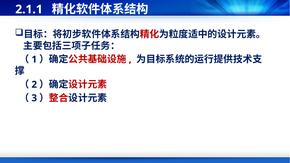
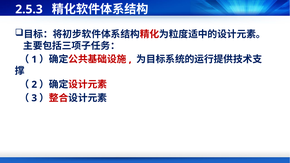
2.1.1: 2.1.1 -> 2.5.3
